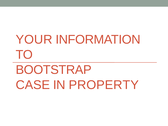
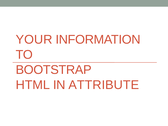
CASE: CASE -> HTML
PROPERTY: PROPERTY -> ATTRIBUTE
